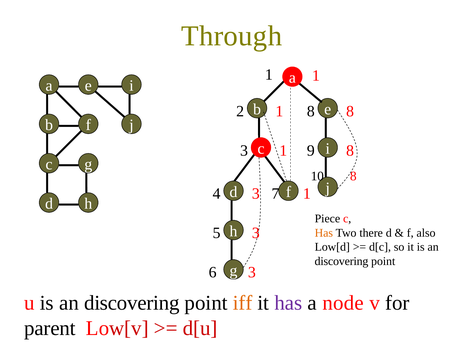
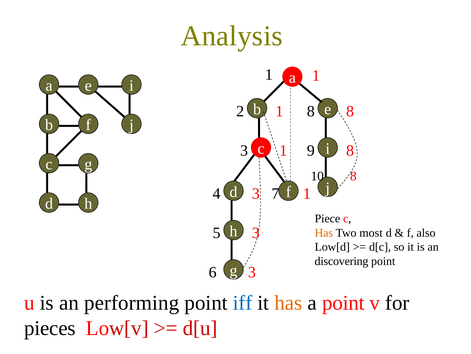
Through: Through -> Analysis
there: there -> most
u is an discovering: discovering -> performing
iff colour: orange -> blue
has at (288, 302) colour: purple -> orange
a node: node -> point
parent: parent -> pieces
